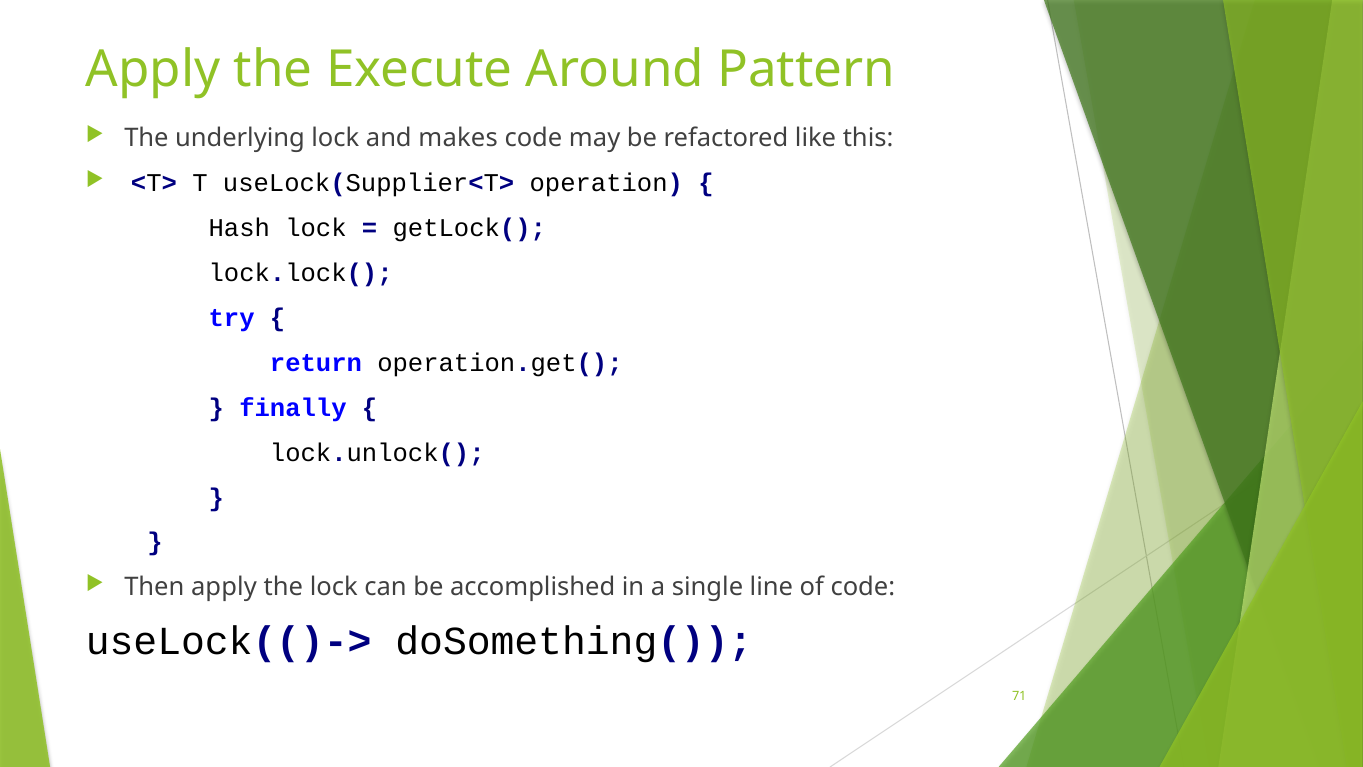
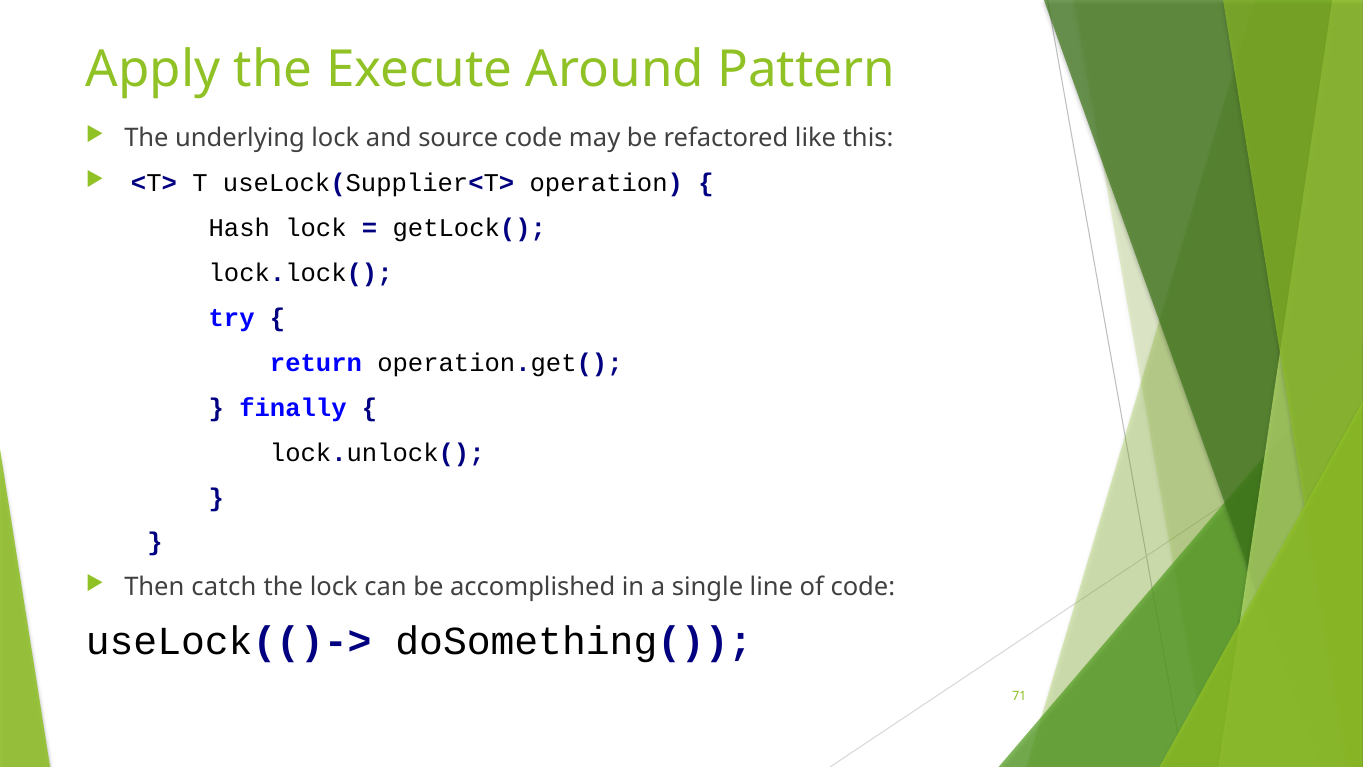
makes: makes -> source
Then apply: apply -> catch
